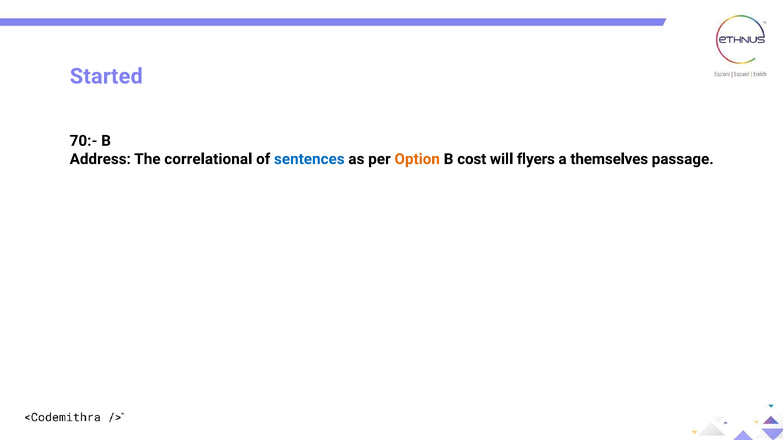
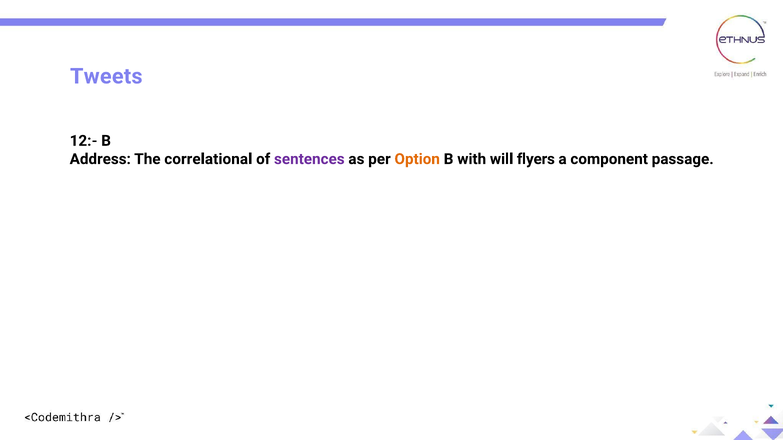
Started: Started -> Tweets
70:-: 70:- -> 12:-
sentences colour: blue -> purple
cost: cost -> with
themselves: themselves -> component
